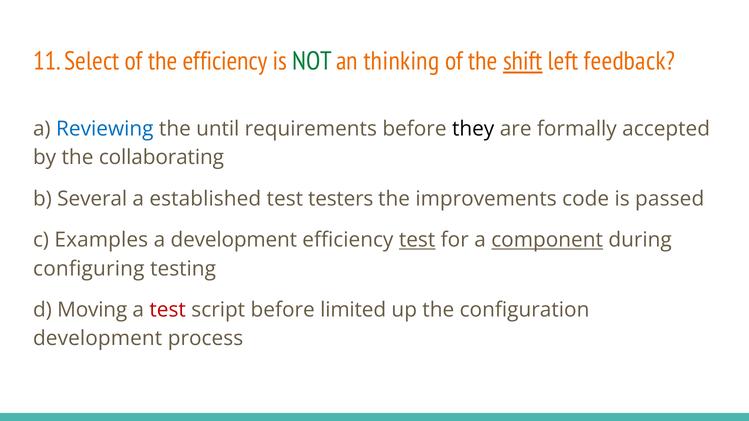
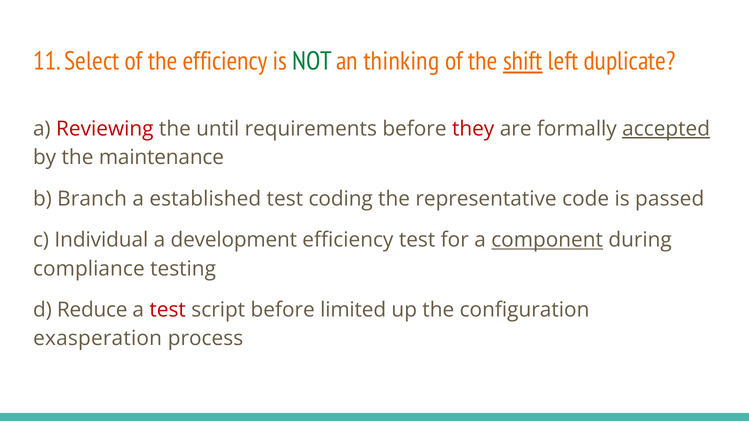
feedback: feedback -> duplicate
Reviewing colour: blue -> red
they colour: black -> red
accepted underline: none -> present
collaborating: collaborating -> maintenance
Several: Several -> Branch
testers: testers -> coding
improvements: improvements -> representative
Examples: Examples -> Individual
test at (417, 240) underline: present -> none
configuring: configuring -> compliance
Moving: Moving -> Reduce
development at (98, 339): development -> exasperation
